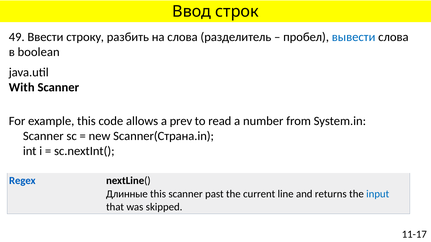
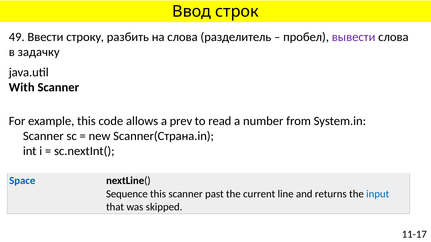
вывести colour: blue -> purple
boolean: boolean -> задачку
Regex: Regex -> Space
Длинные: Длинные -> Sequence
